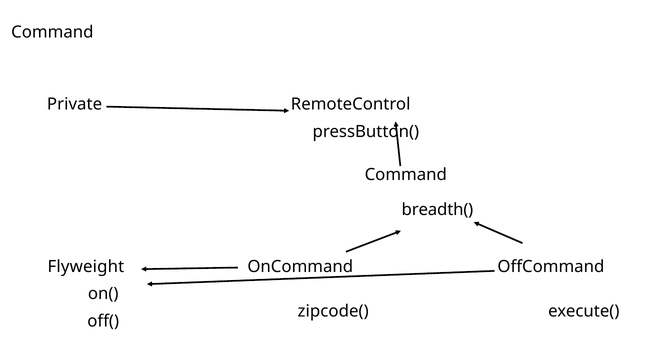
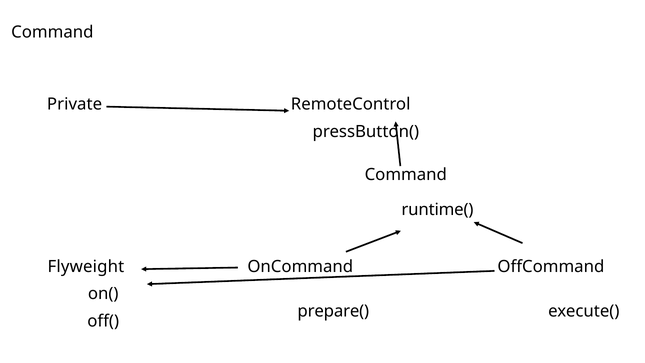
breadth(: breadth( -> runtime(
zipcode(: zipcode( -> prepare(
